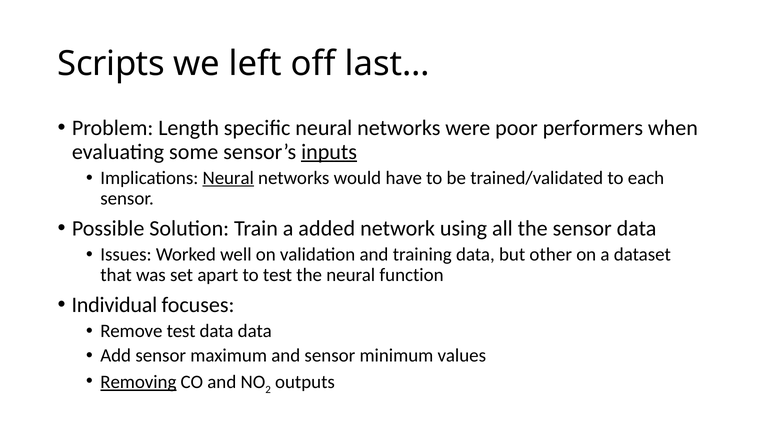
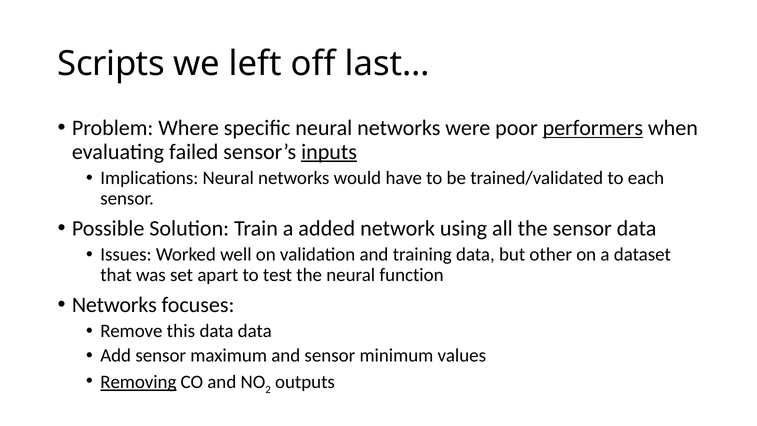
Length: Length -> Where
performers underline: none -> present
some: some -> failed
Neural at (228, 178) underline: present -> none
Individual at (114, 305): Individual -> Networks
Remove test: test -> this
